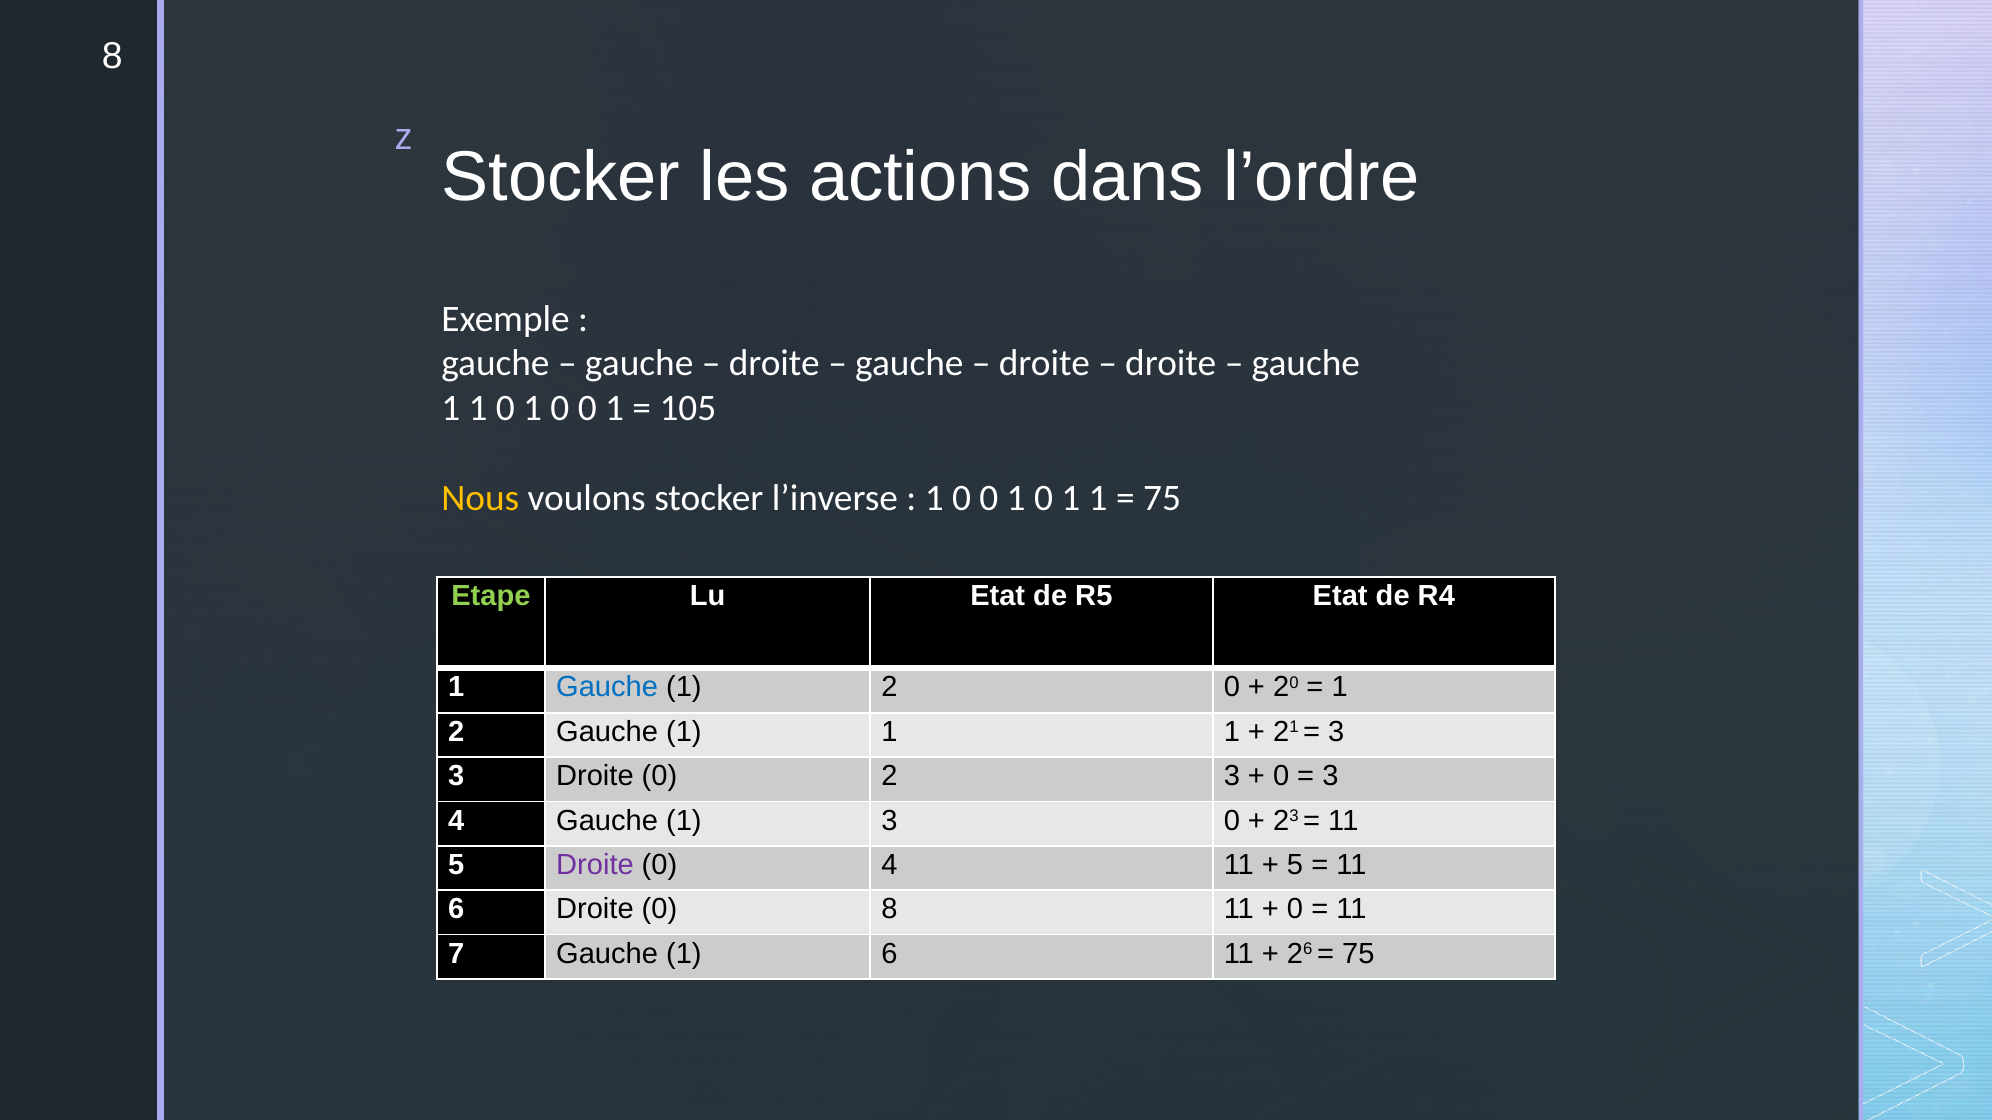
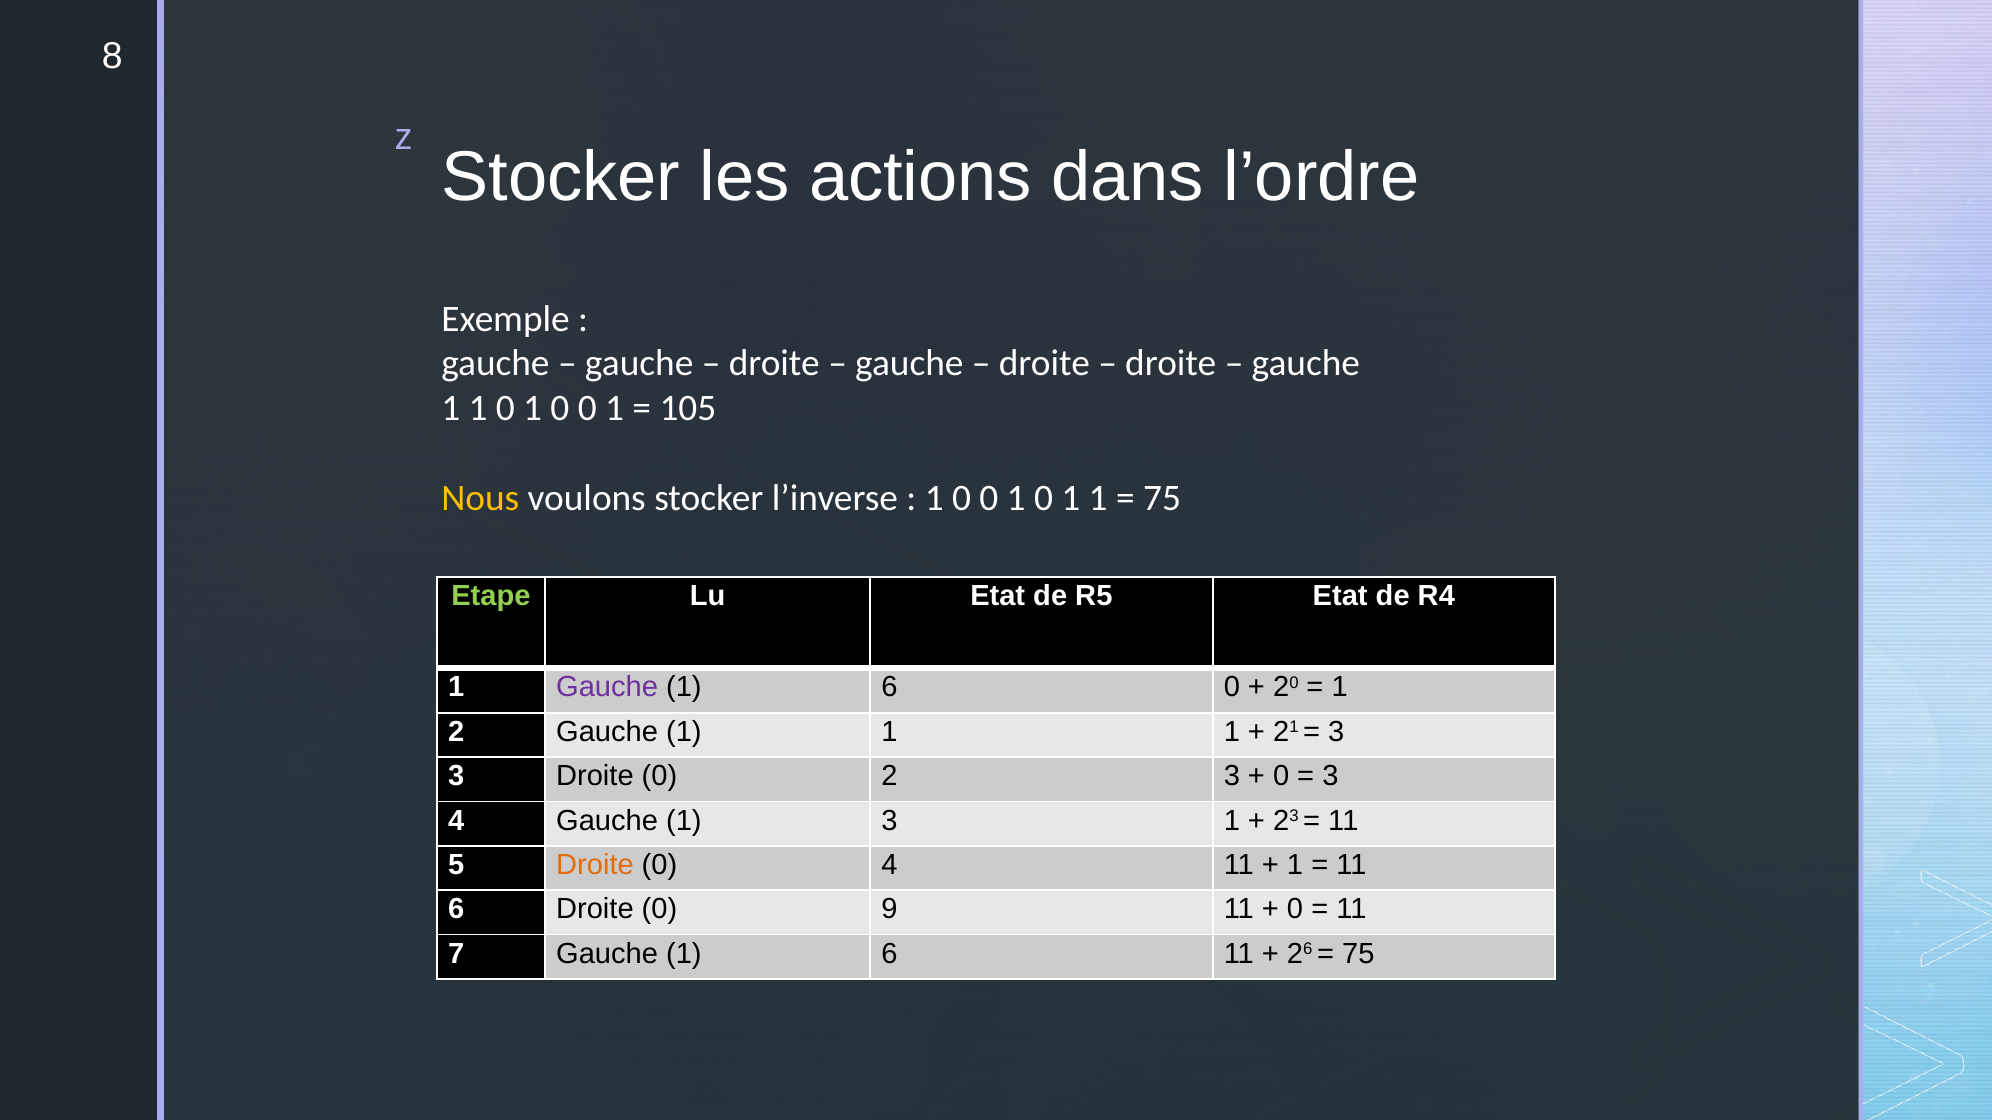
Gauche at (607, 688) colour: blue -> purple
2 at (889, 688): 2 -> 6
3 0: 0 -> 1
Droite at (595, 865) colour: purple -> orange
5 at (1295, 865): 5 -> 1
0 8: 8 -> 9
